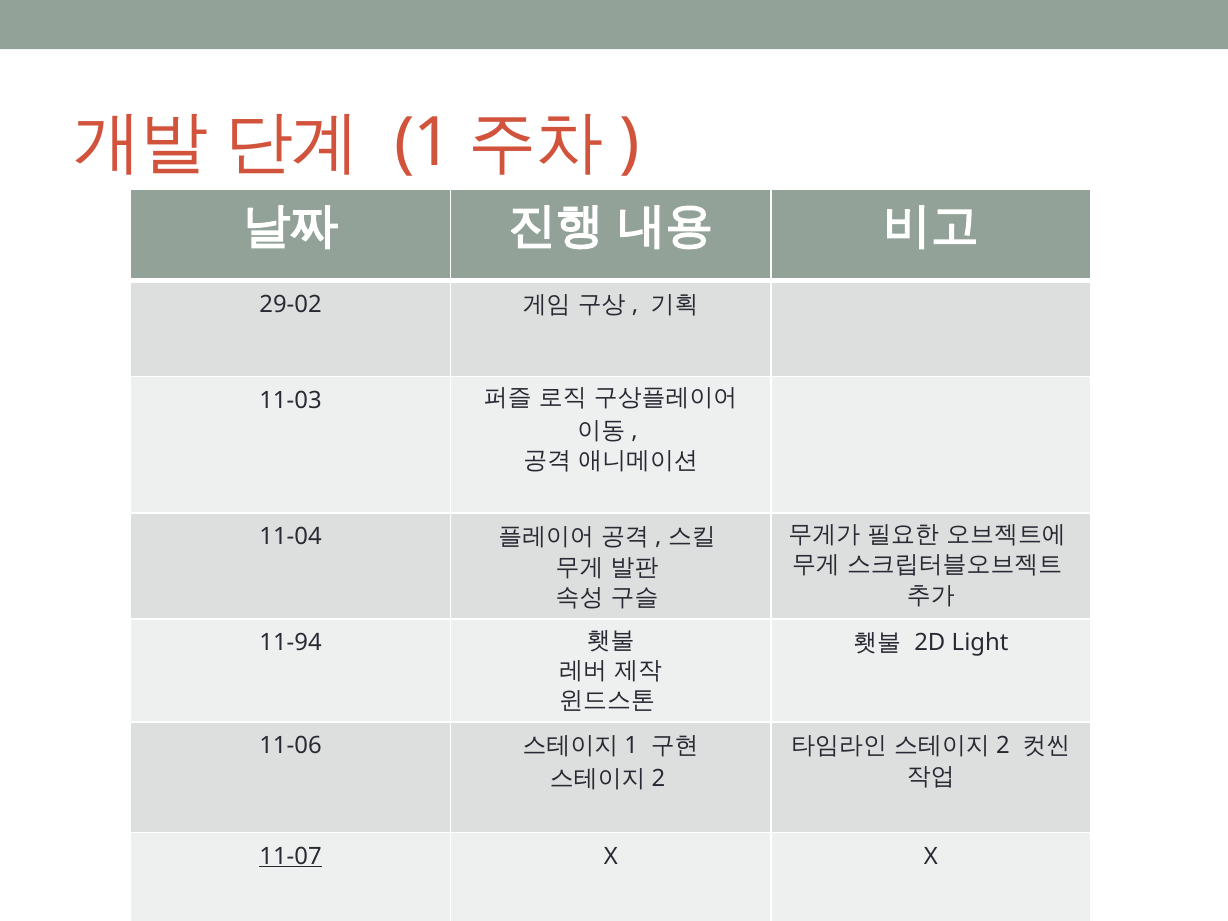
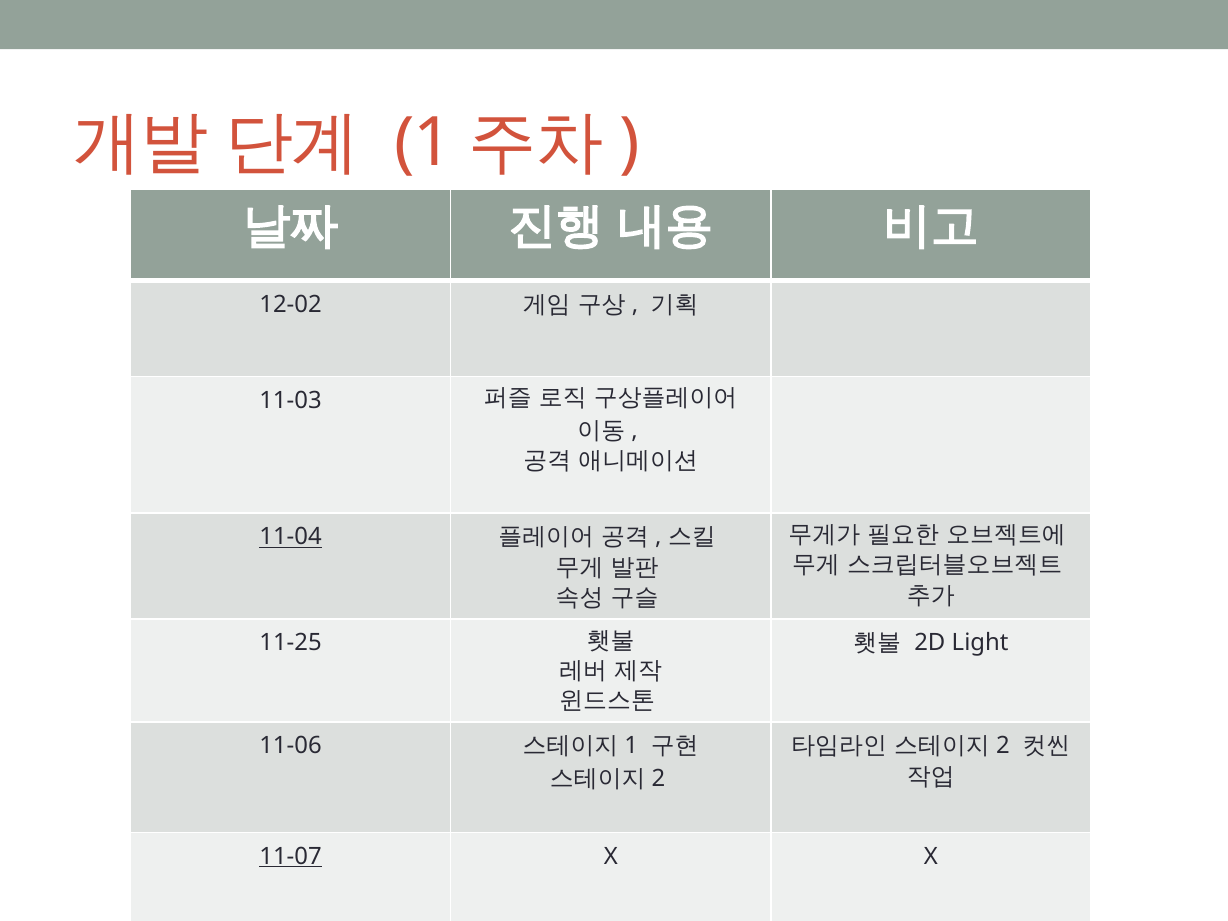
29-02: 29-02 -> 12-02
11-04 underline: none -> present
11-94: 11-94 -> 11-25
